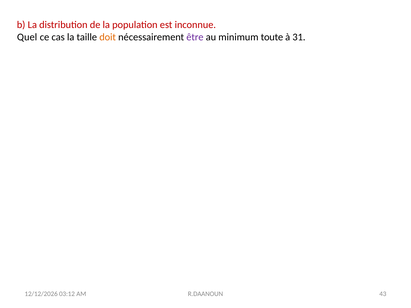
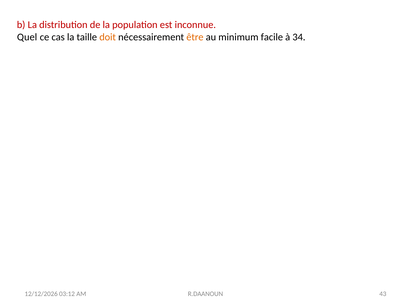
être colour: purple -> orange
toute: toute -> facile
31: 31 -> 34
